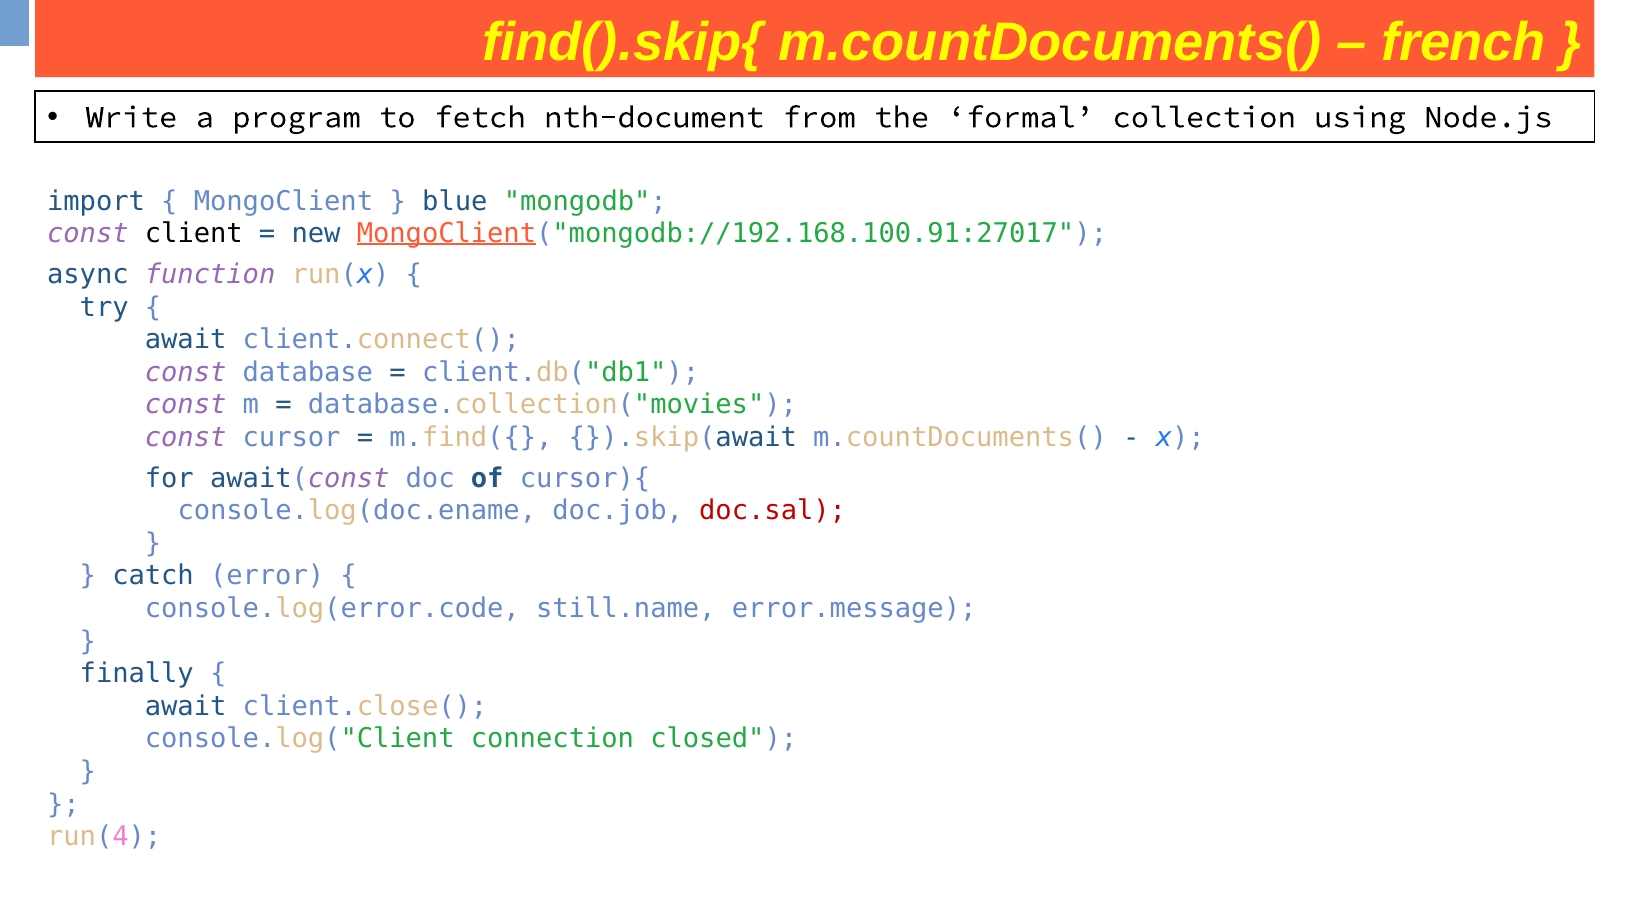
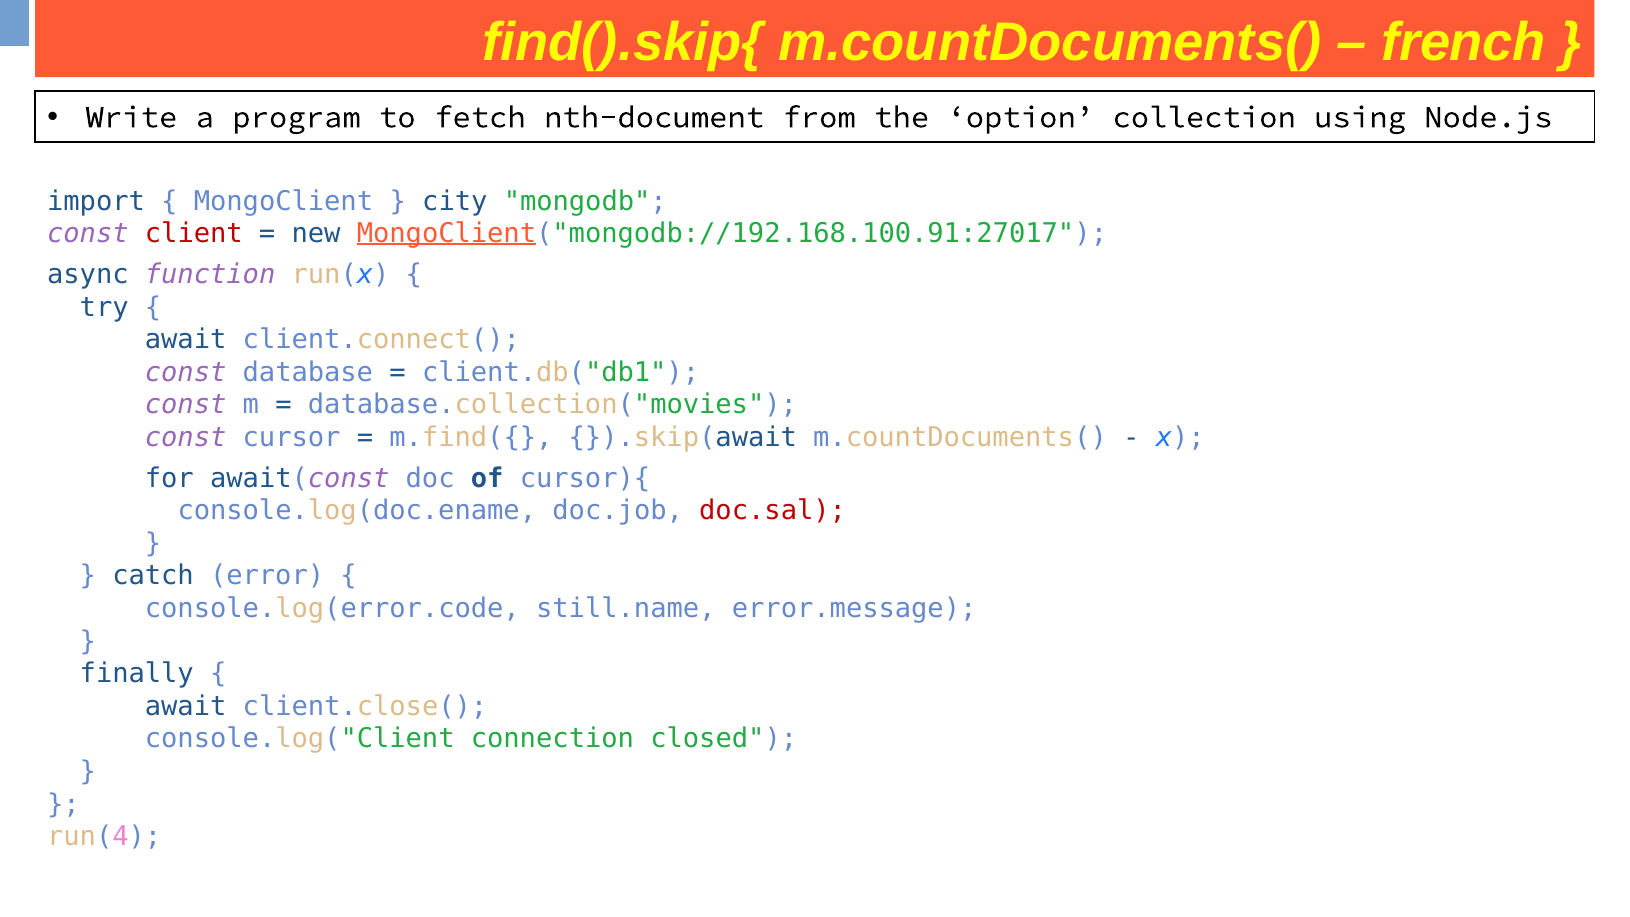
formal: formal -> option
blue: blue -> city
client colour: black -> red
